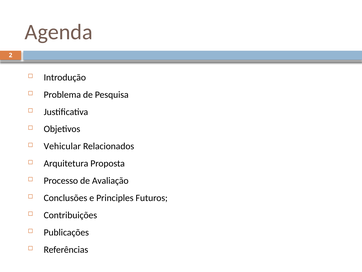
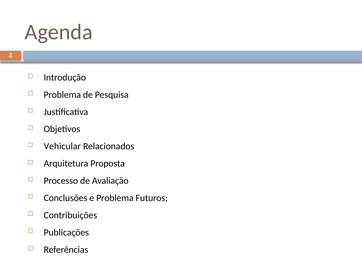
e Principles: Principles -> Problema
